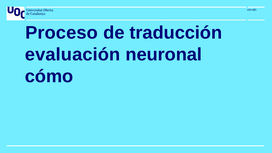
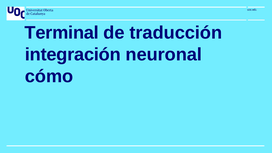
Proceso: Proceso -> Terminal
evaluación: evaluación -> integración
